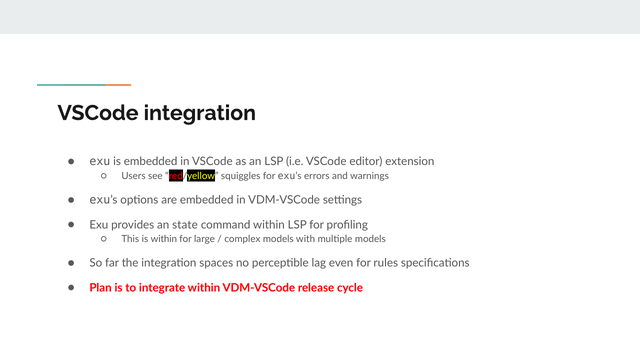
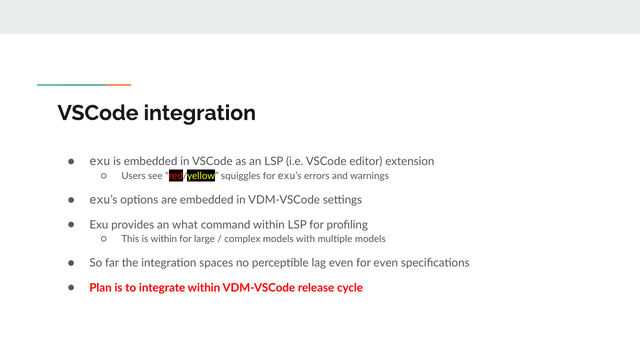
state: state -> what
for rules: rules -> even
